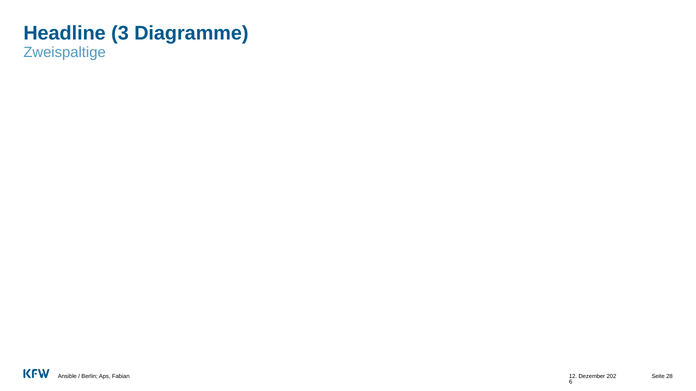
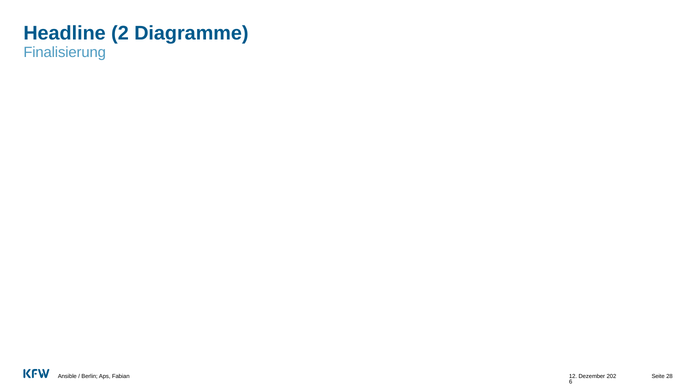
3: 3 -> 2
Zweispaltige: Zweispaltige -> Finalisierung
